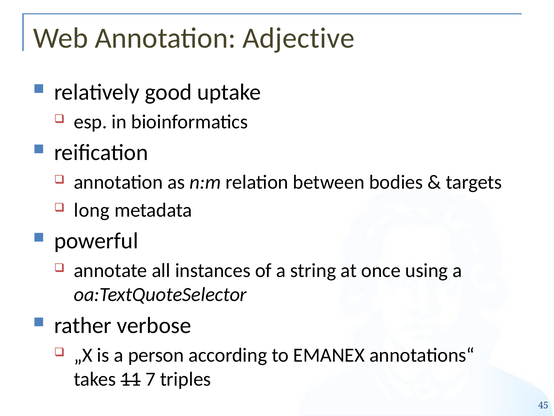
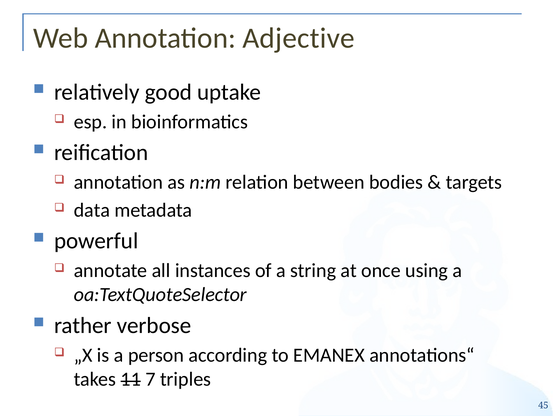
long: long -> data
